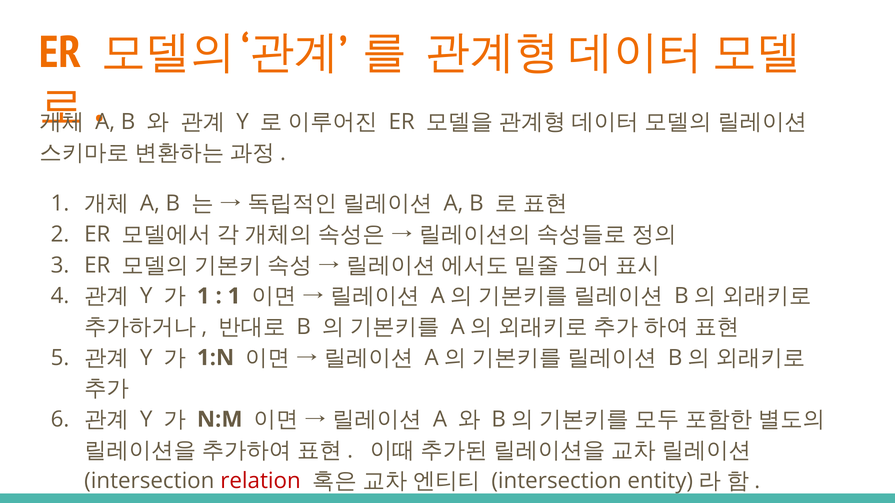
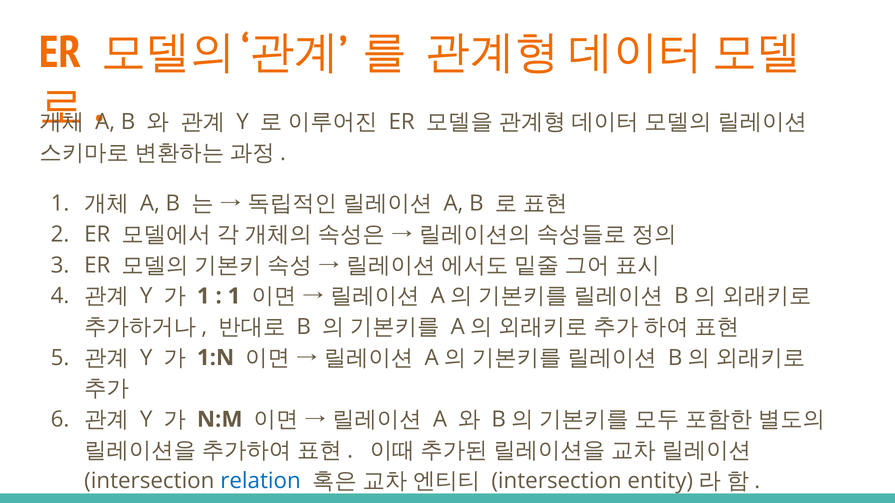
relation colour: red -> blue
